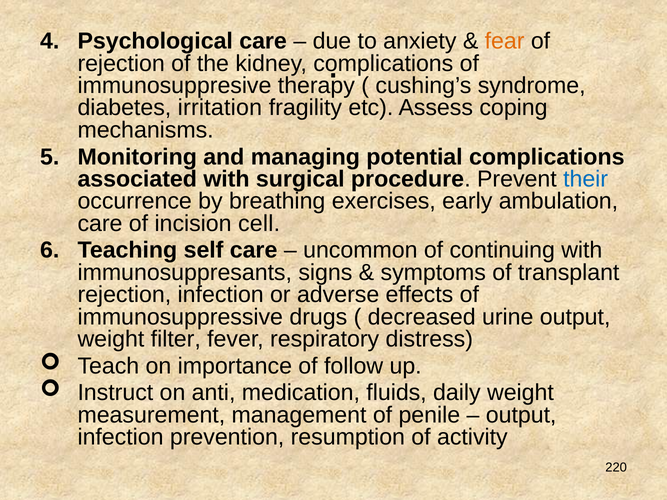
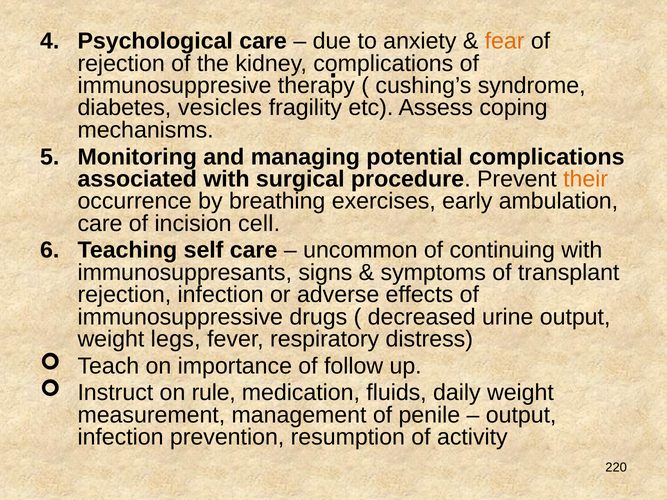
irritation: irritation -> vesicles
their colour: blue -> orange
filter: filter -> legs
anti: anti -> rule
